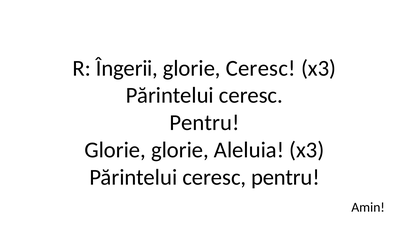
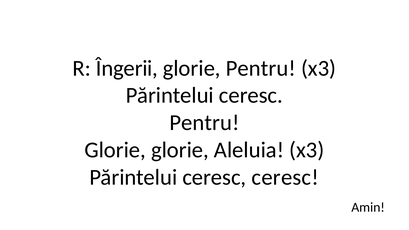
glorie Ceresc: Ceresc -> Pentru
pentru at (285, 177): pentru -> ceresc
